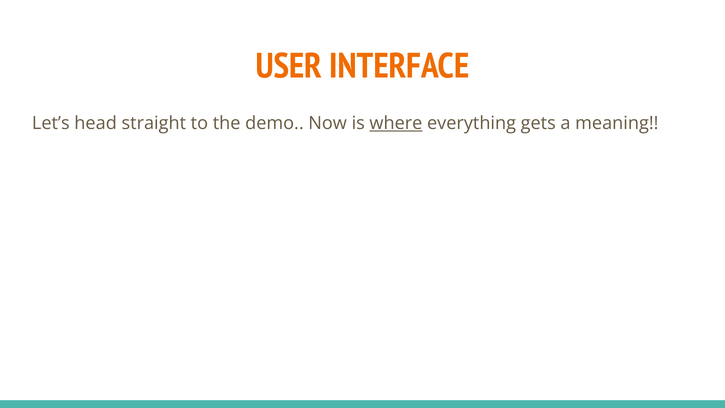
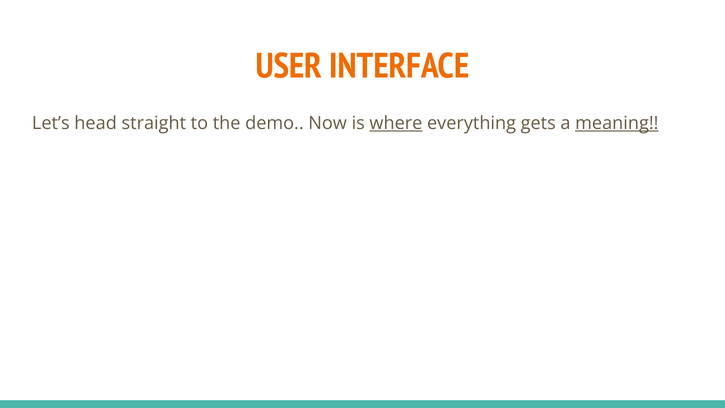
meaning underline: none -> present
